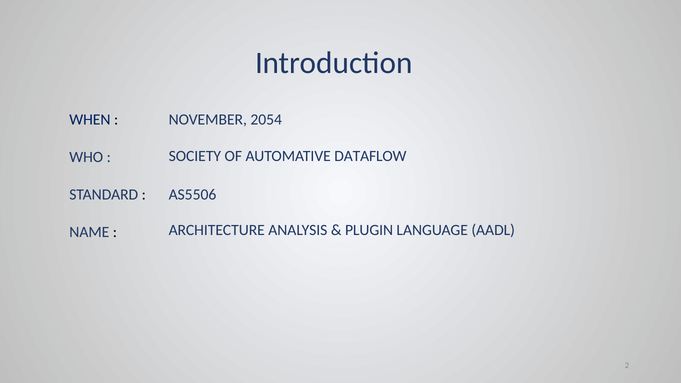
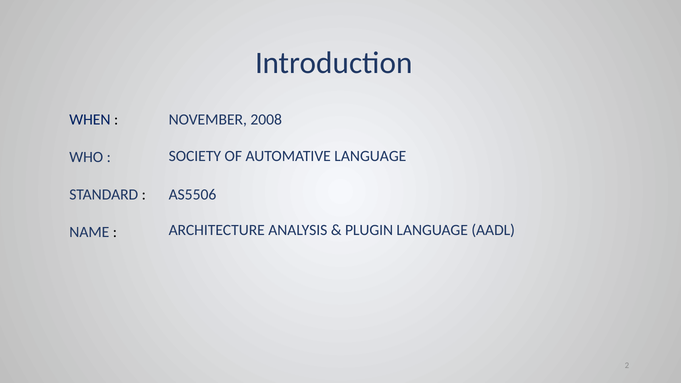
2054: 2054 -> 2008
AUTOMATIVE DATAFLOW: DATAFLOW -> LANGUAGE
